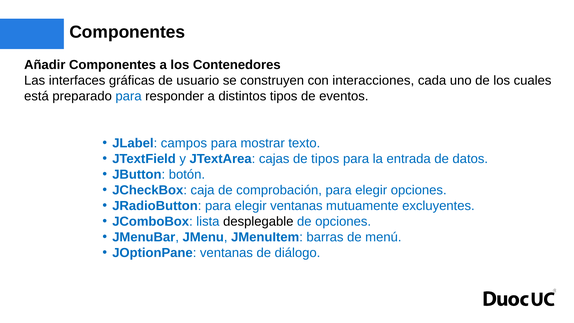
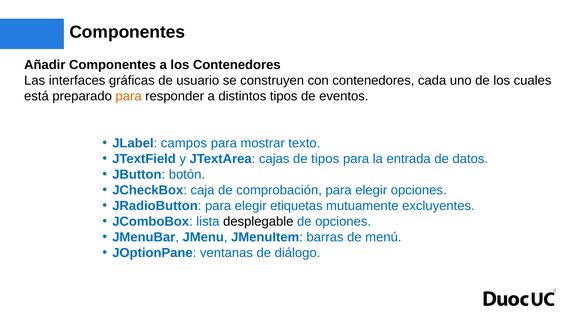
con interacciones: interacciones -> contenedores
para at (129, 96) colour: blue -> orange
elegir ventanas: ventanas -> etiquetas
